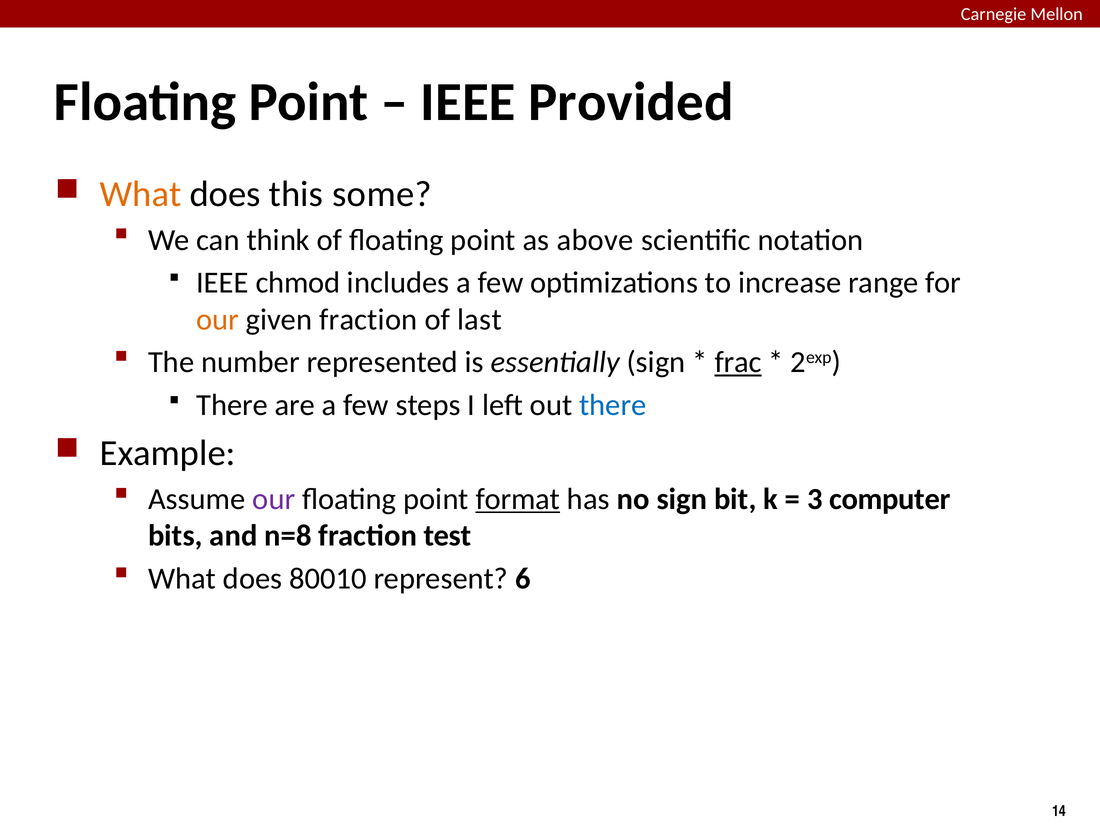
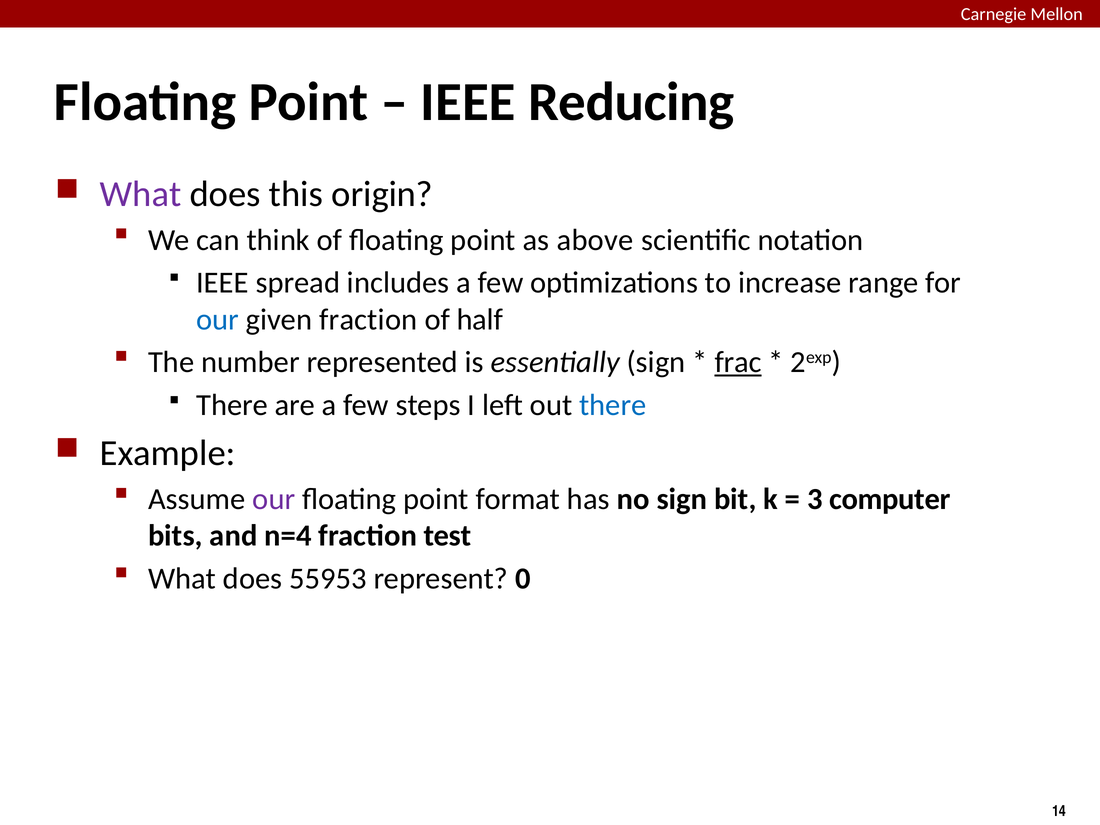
Provided: Provided -> Reducing
What at (141, 194) colour: orange -> purple
some: some -> origin
chmod: chmod -> spread
our at (218, 319) colour: orange -> blue
last: last -> half
format underline: present -> none
n=8: n=8 -> n=4
80010: 80010 -> 55953
6: 6 -> 0
